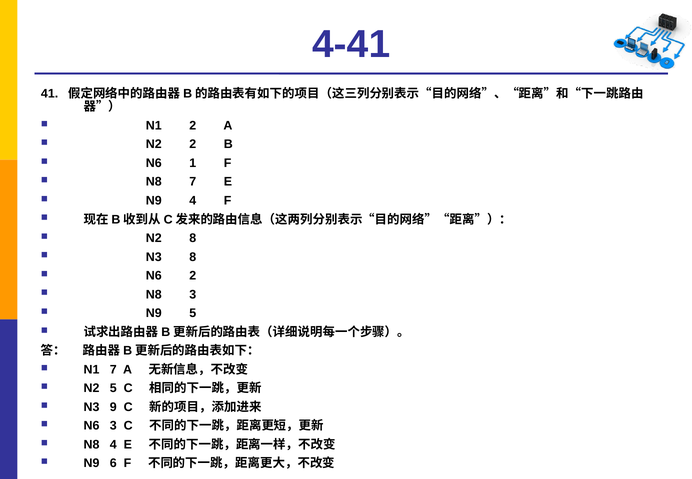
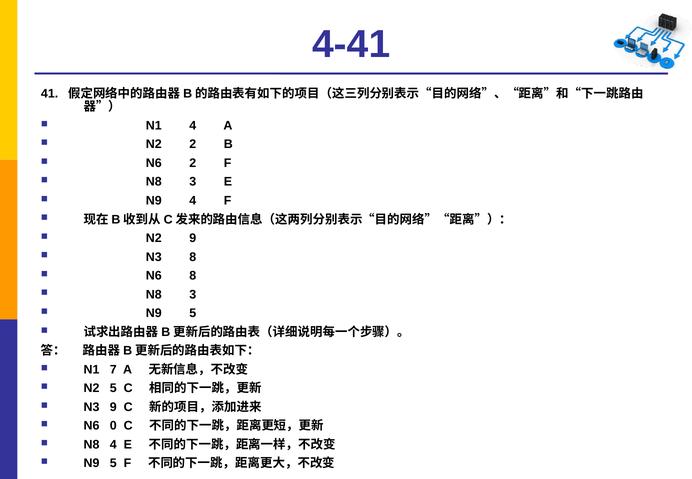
N1 2: 2 -> 4
N6 1: 1 -> 2
7 at (193, 182): 7 -> 3
N2 8: 8 -> 9
N6 2: 2 -> 8
N6 3: 3 -> 0
6 at (113, 463): 6 -> 5
